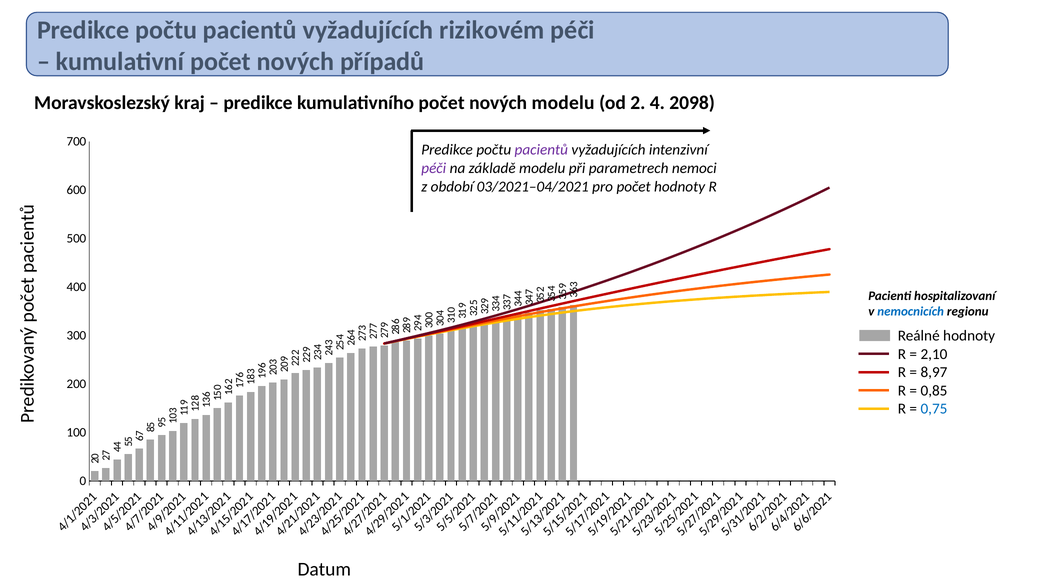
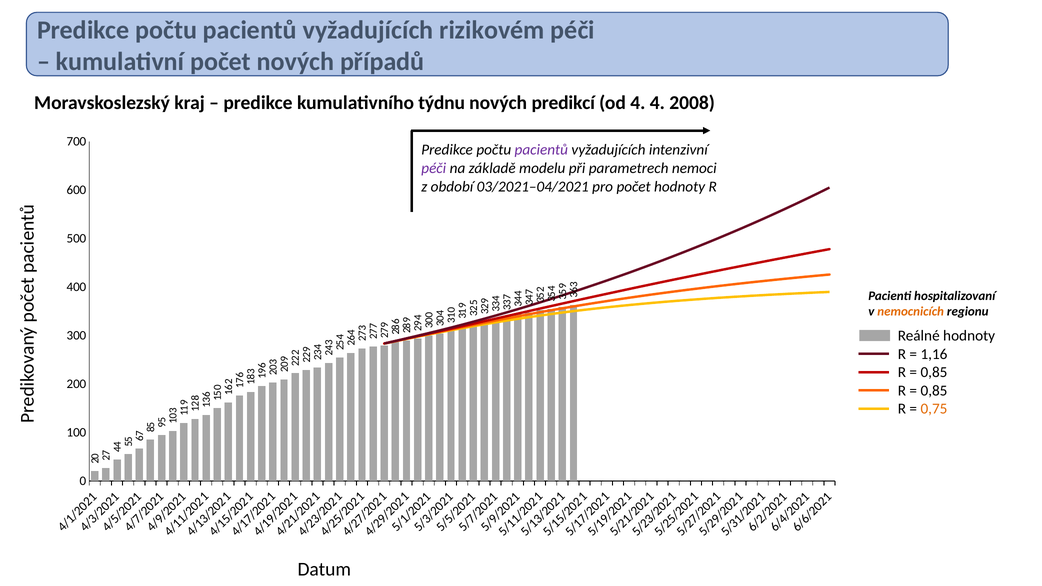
kumulativního počet: počet -> týdnu
nových modelu: modelu -> predikcí
od 2: 2 -> 4
2098: 2098 -> 2008
nemocnicích colour: blue -> orange
2,10: 2,10 -> 1,16
8,97 at (934, 373): 8,97 -> 0,85
0,75 colour: blue -> orange
